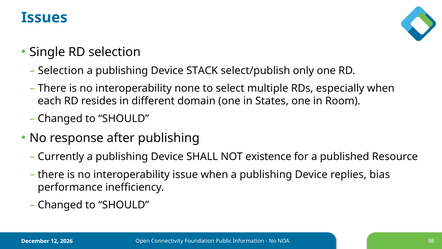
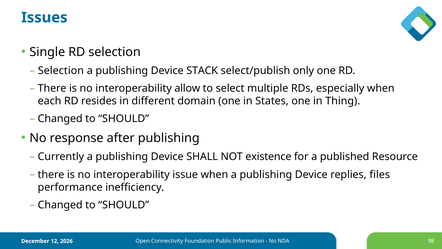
none: none -> allow
Room: Room -> Thing
bias: bias -> files
